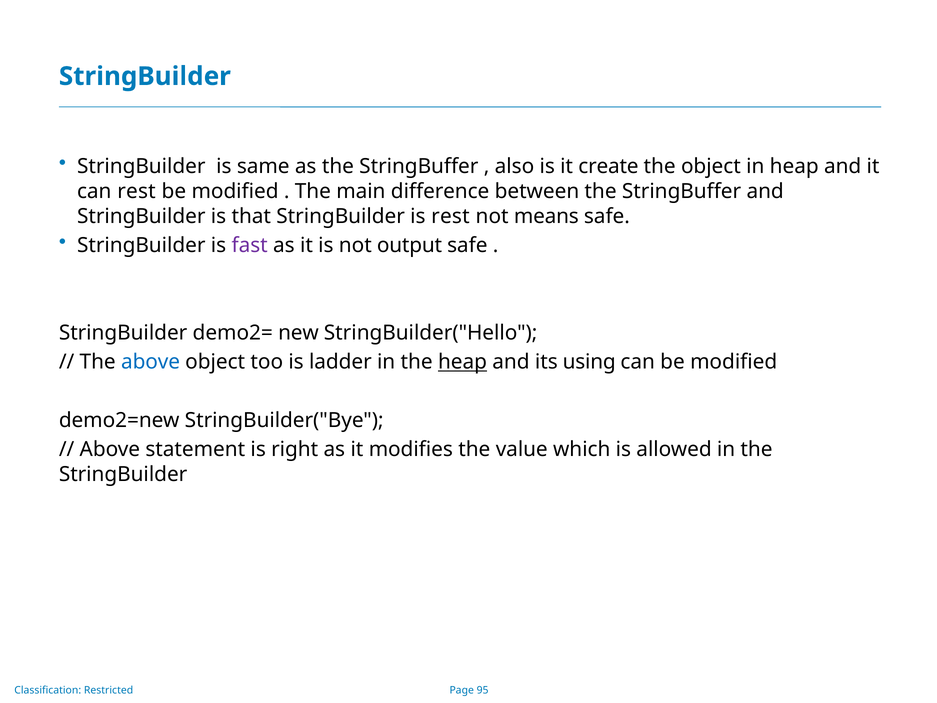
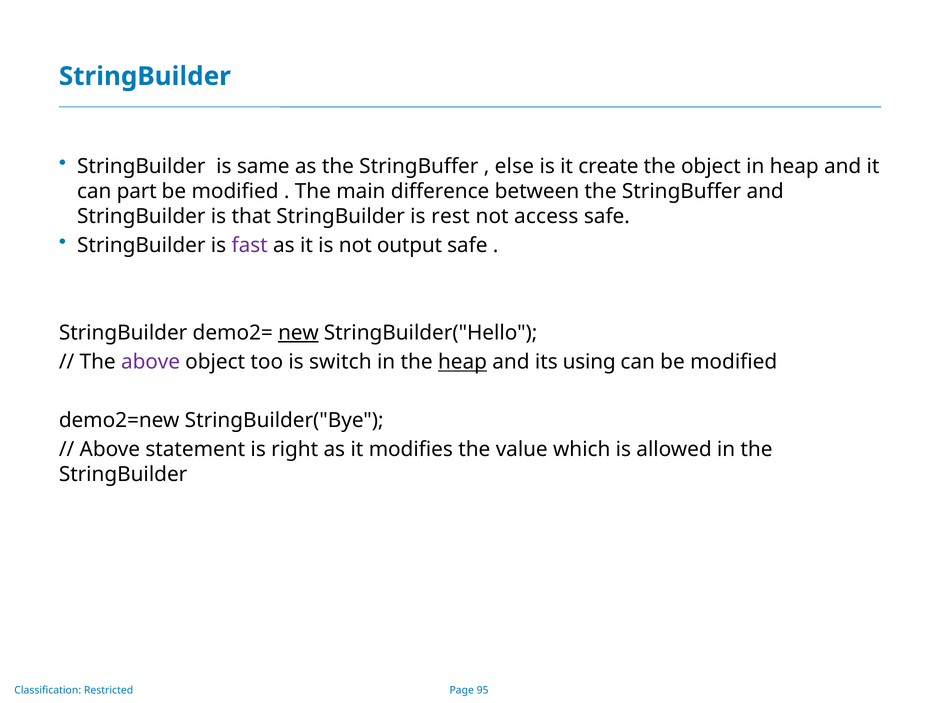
also: also -> else
can rest: rest -> part
means: means -> access
new underline: none -> present
above at (151, 362) colour: blue -> purple
ladder: ladder -> switch
